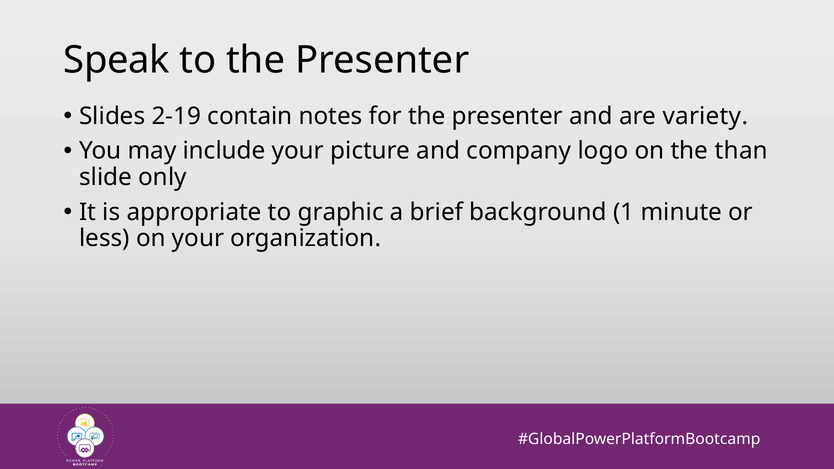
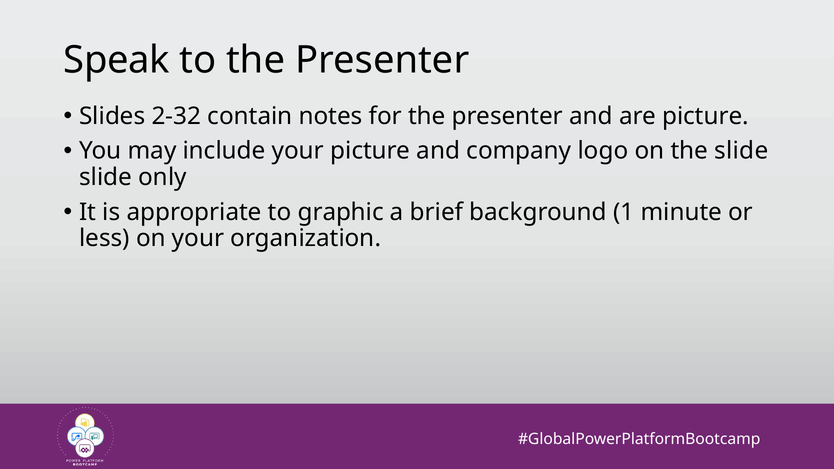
2-19: 2-19 -> 2-32
are variety: variety -> picture
the than: than -> slide
